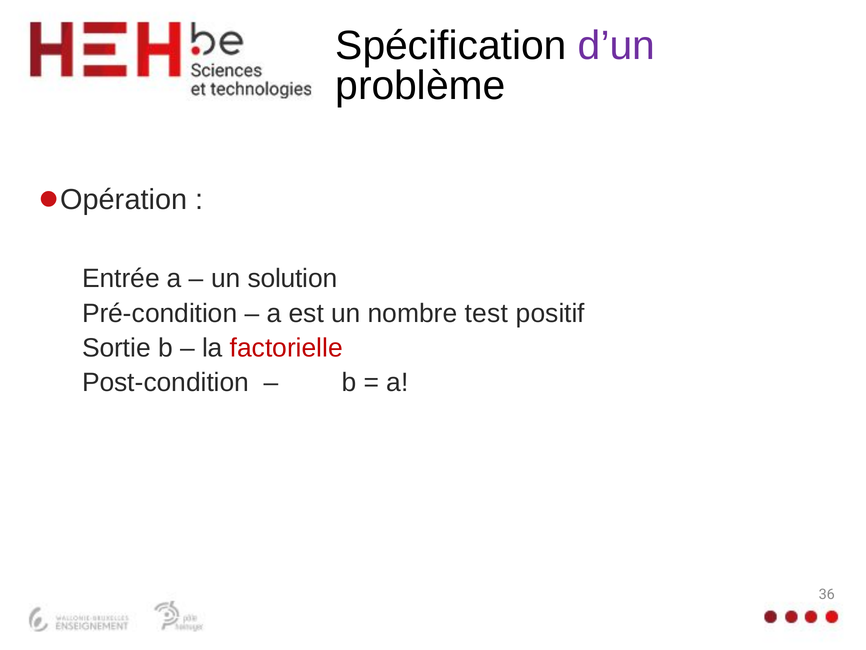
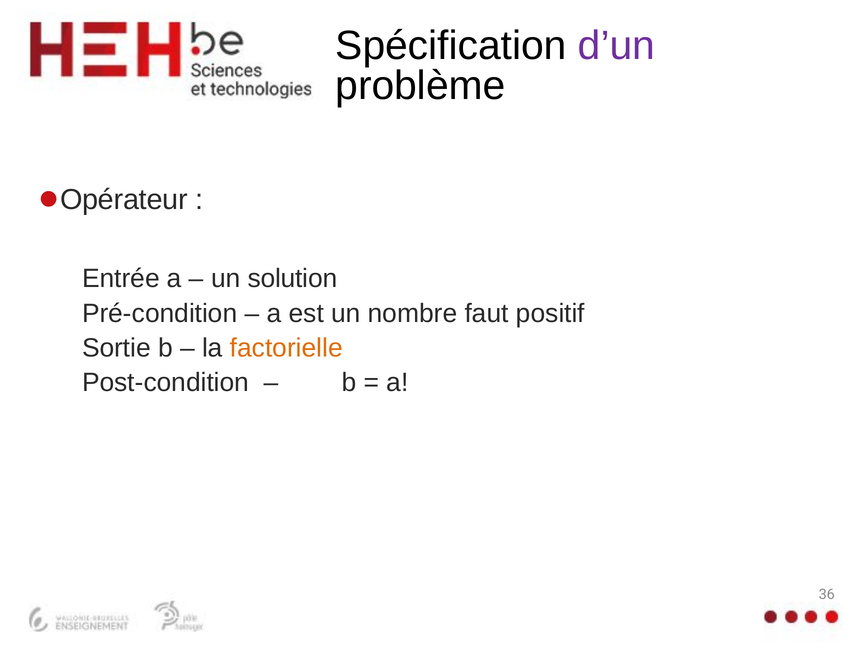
Opération: Opération -> Opérateur
test: test -> faut
factorielle colour: red -> orange
